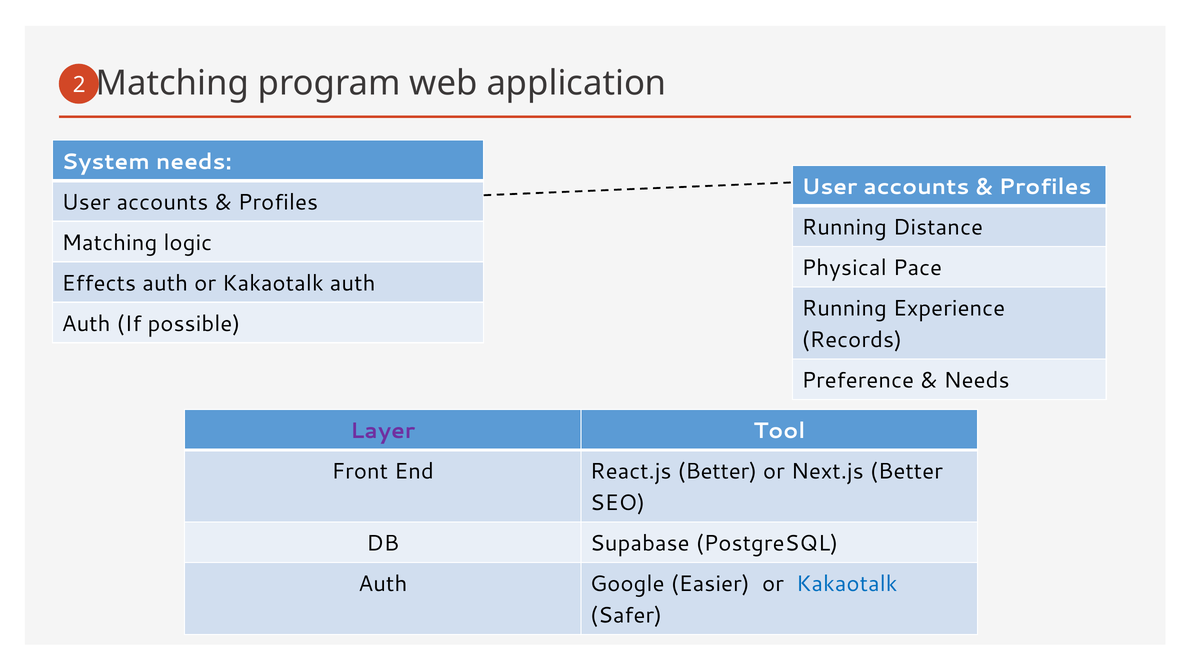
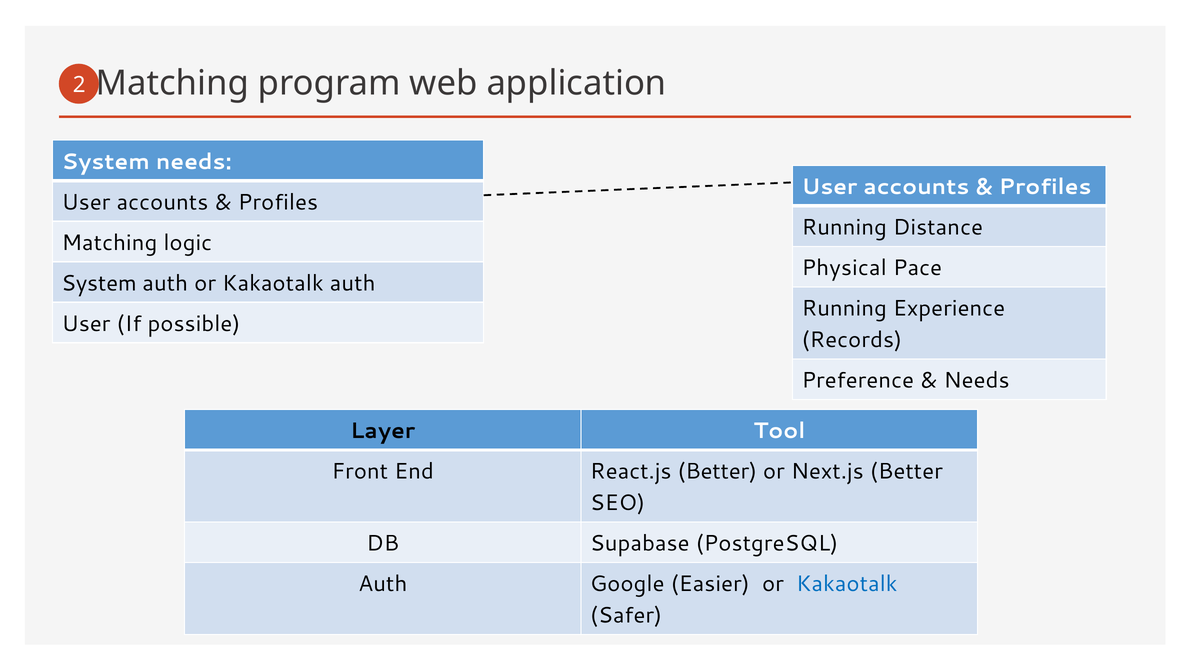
Effects at (99, 283): Effects -> System
Auth at (86, 323): Auth -> User
Layer colour: purple -> black
